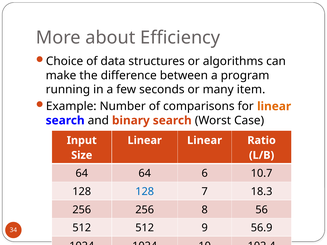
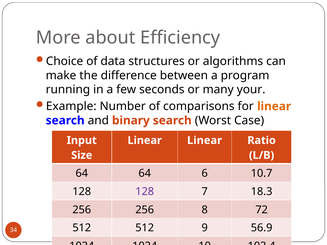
item: item -> your
128 at (145, 192) colour: blue -> purple
56: 56 -> 72
